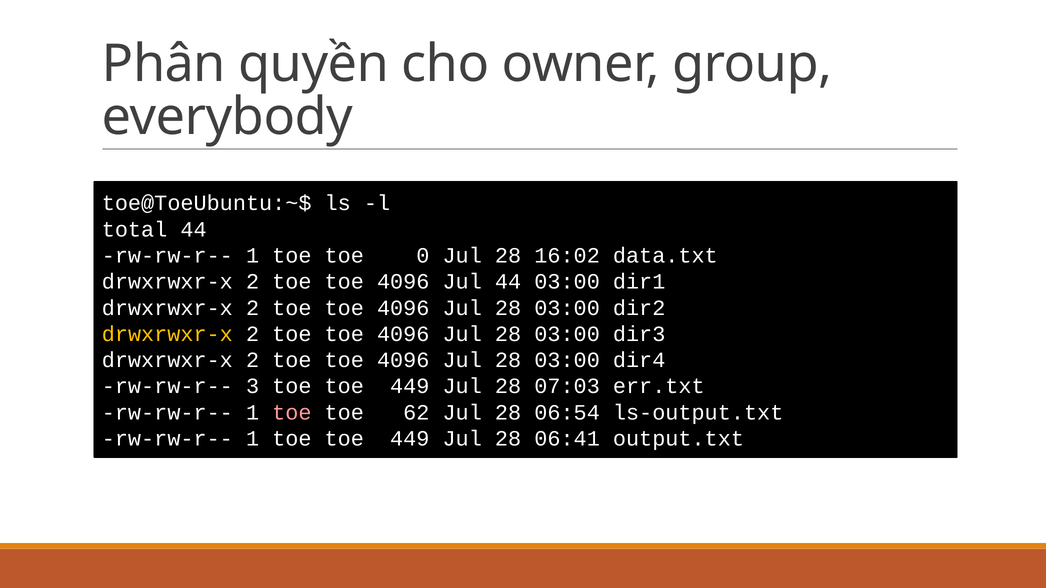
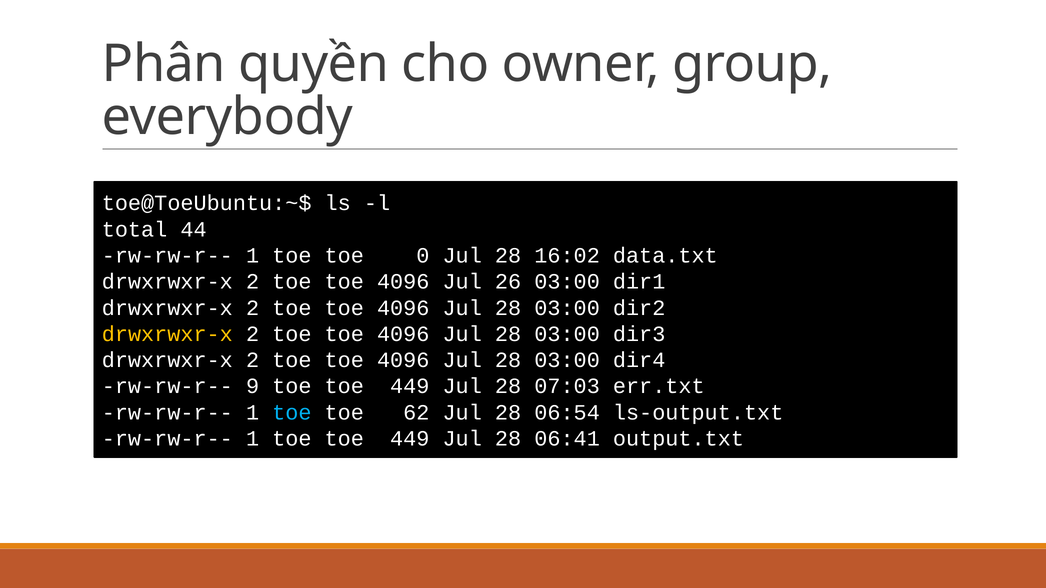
Jul 44: 44 -> 26
3: 3 -> 9
toe at (292, 413) colour: pink -> light blue
